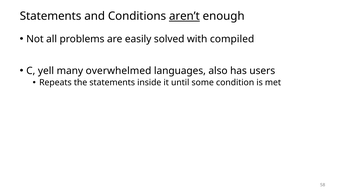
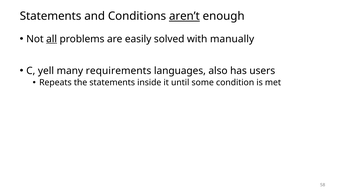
all underline: none -> present
compiled: compiled -> manually
overwhelmed: overwhelmed -> requirements
